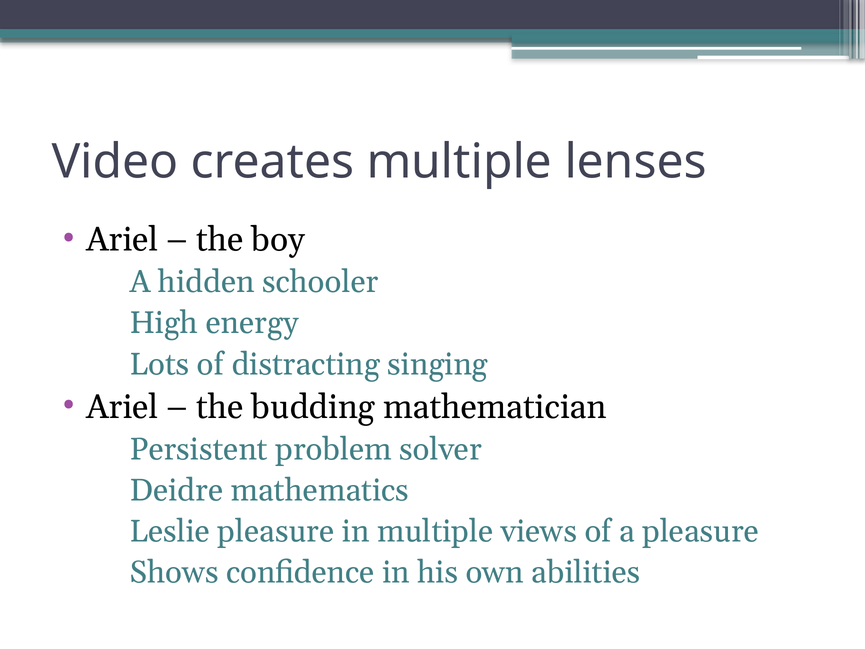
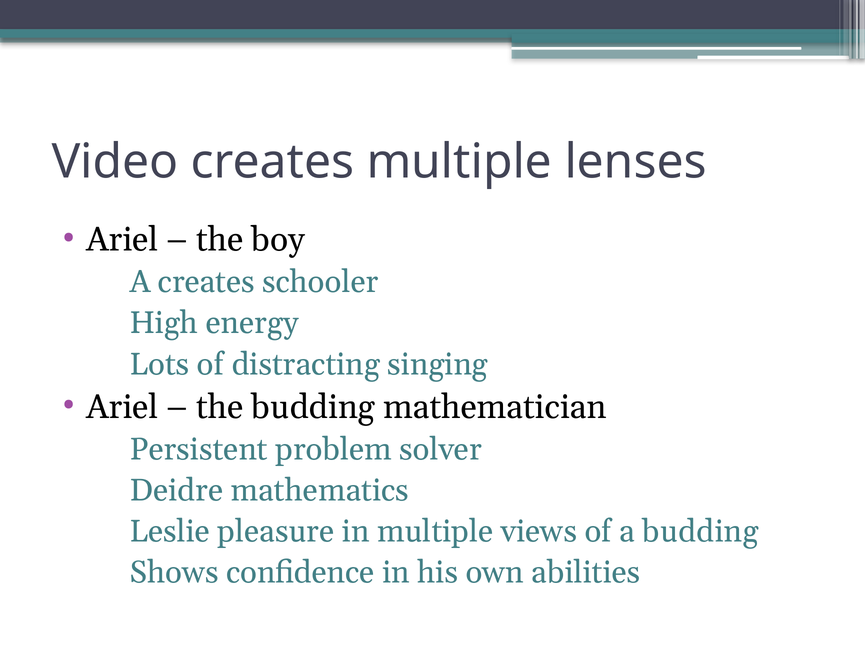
A hidden: hidden -> creates
a pleasure: pleasure -> budding
